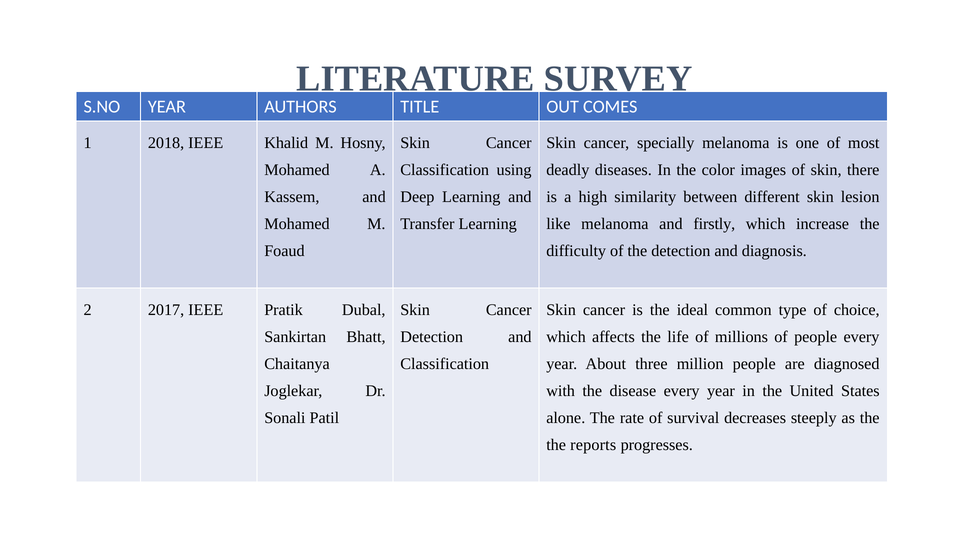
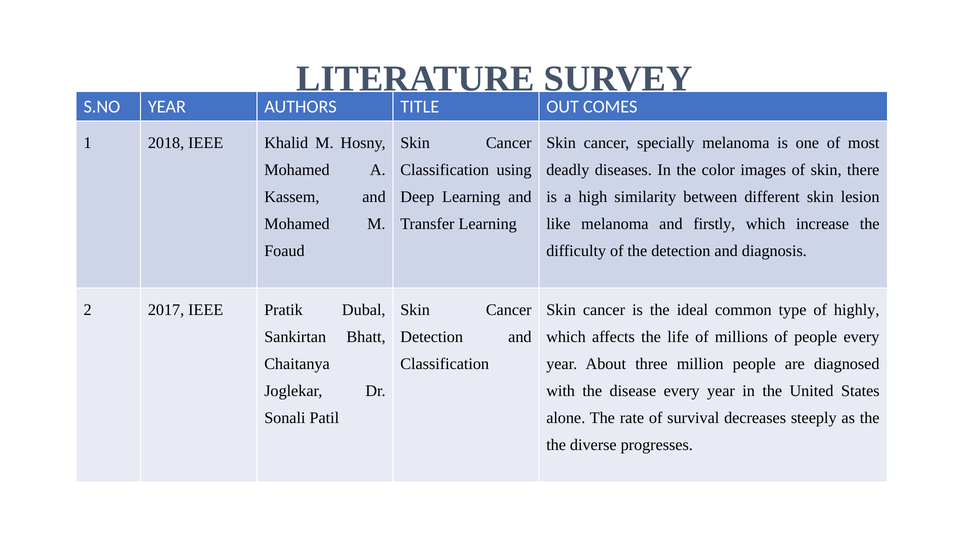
choice: choice -> highly
reports: reports -> diverse
